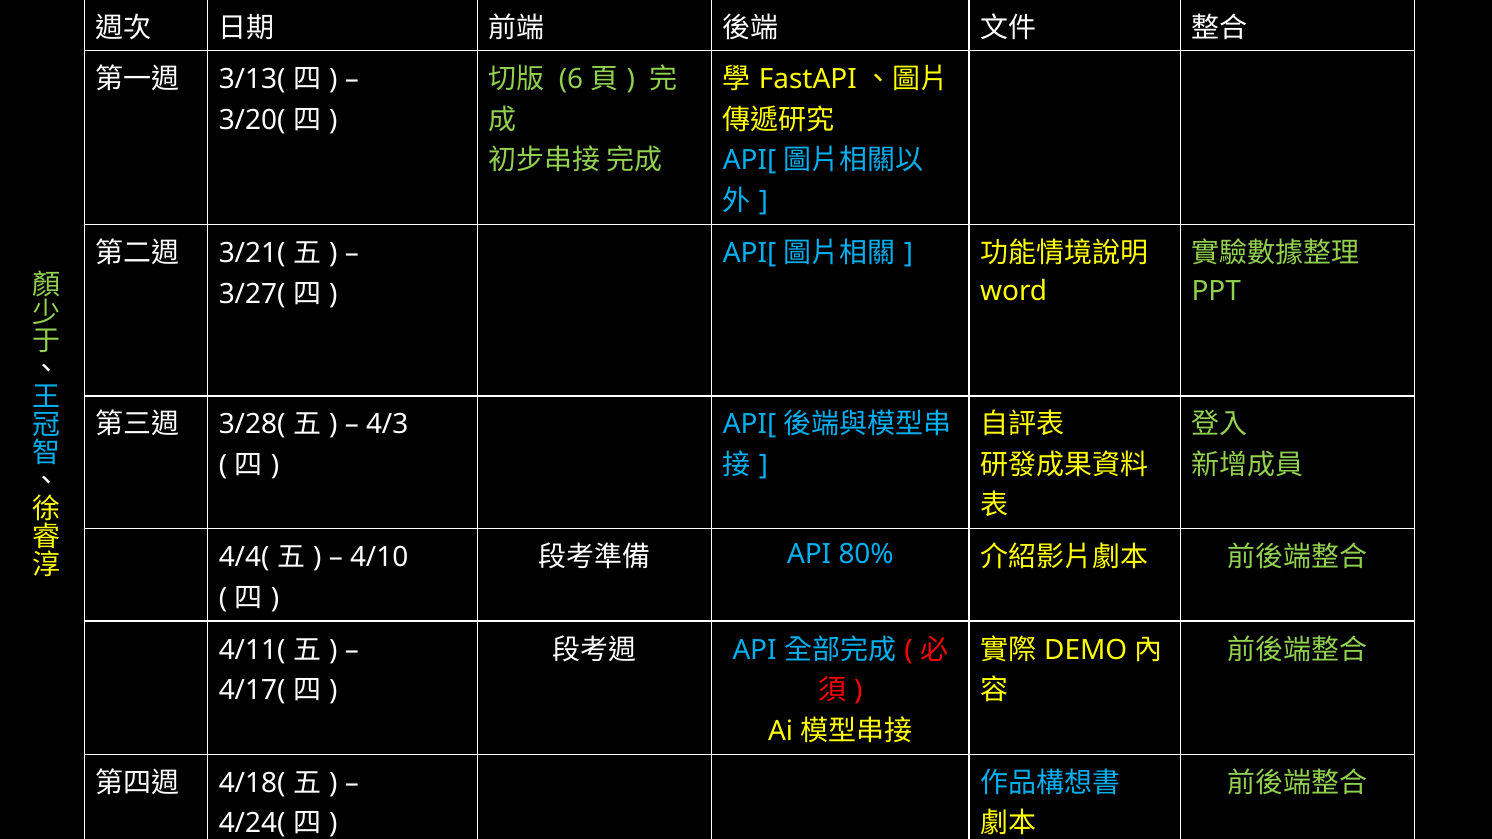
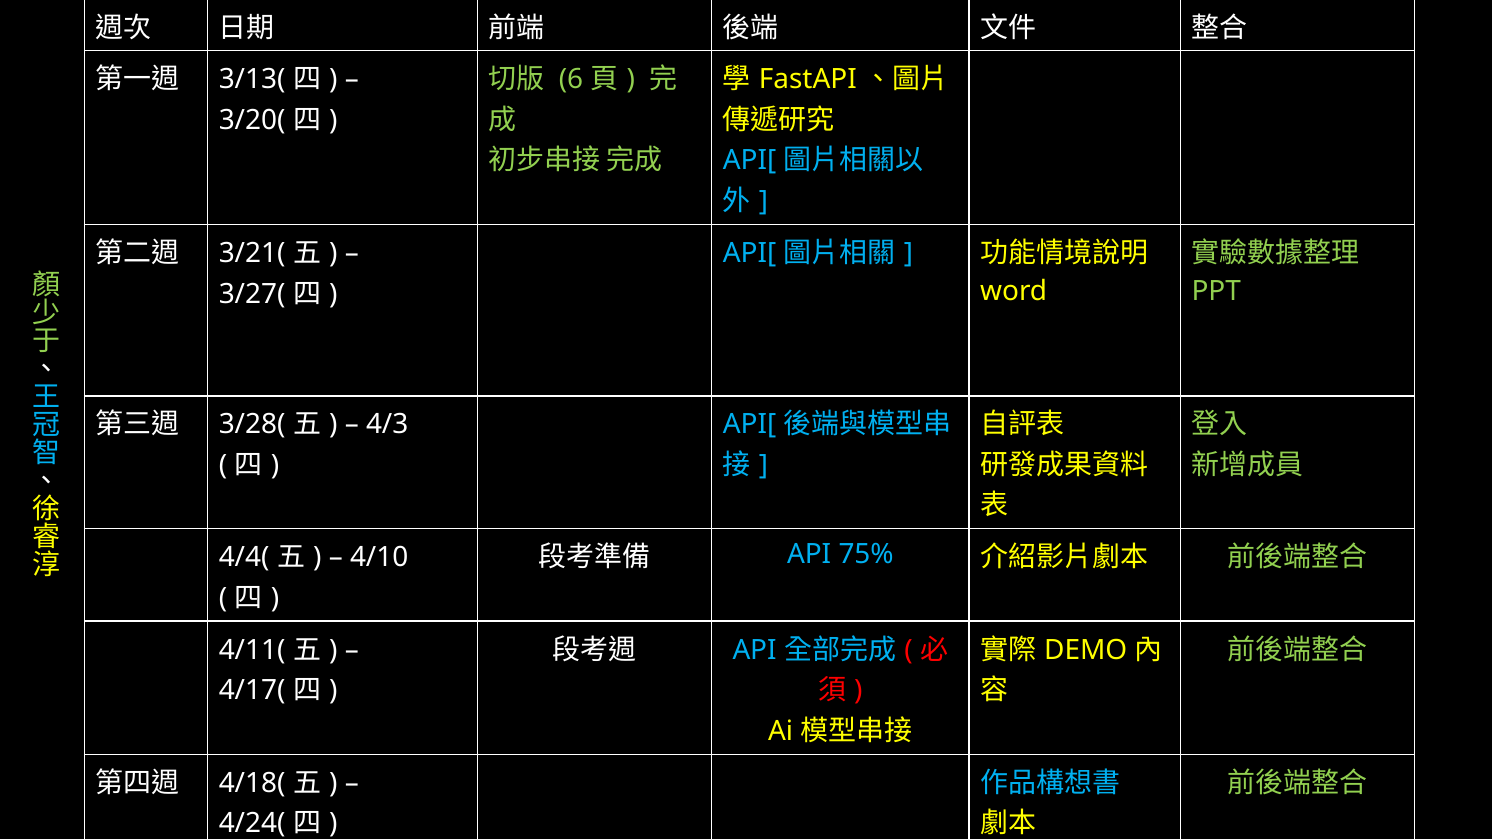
80%: 80% -> 75%
